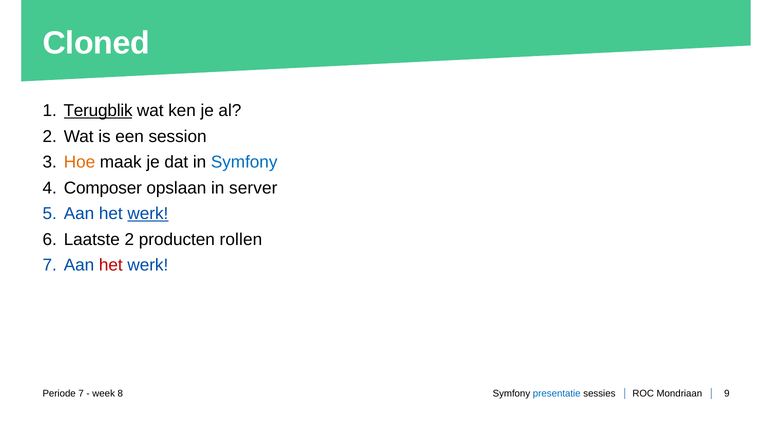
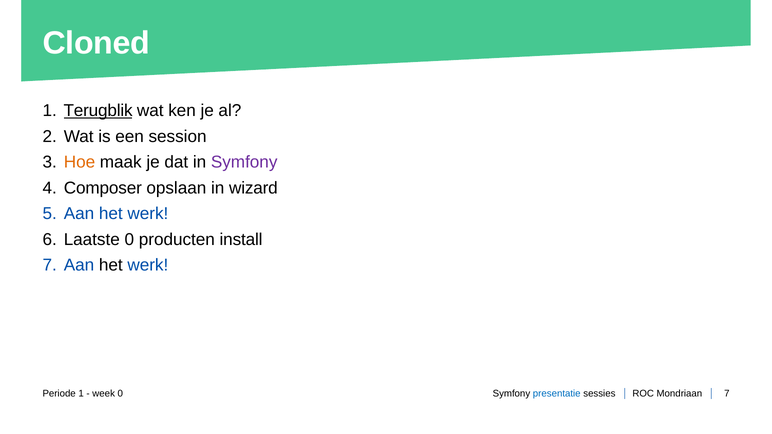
Symfony at (244, 162) colour: blue -> purple
server: server -> wizard
werk at (148, 214) underline: present -> none
Laatste 2: 2 -> 0
rollen: rollen -> install
het at (111, 265) colour: red -> black
Periode 7: 7 -> 1
week 8: 8 -> 0
9 at (727, 394): 9 -> 7
